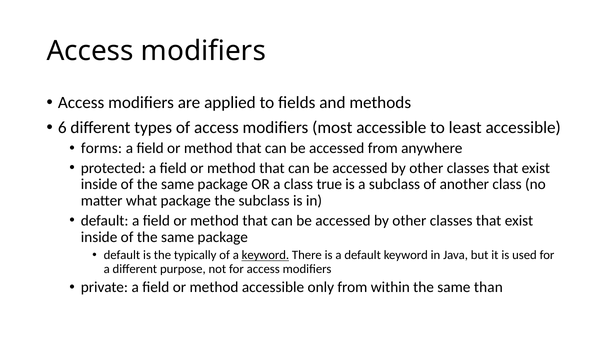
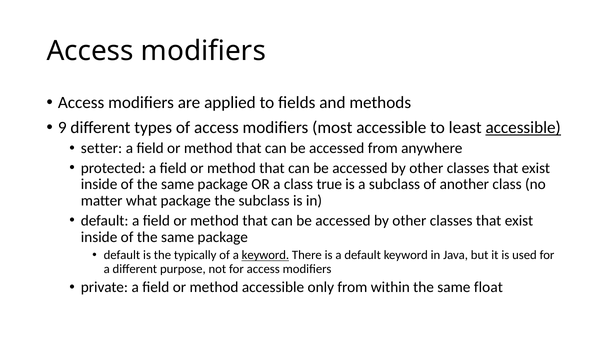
6: 6 -> 9
accessible at (523, 128) underline: none -> present
forms: forms -> setter
than: than -> float
